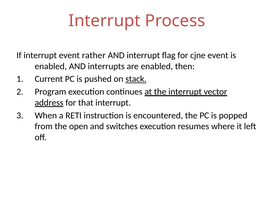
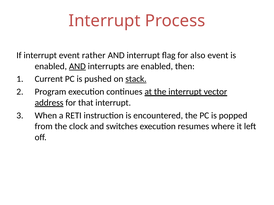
cjne: cjne -> also
AND at (77, 66) underline: none -> present
open: open -> clock
